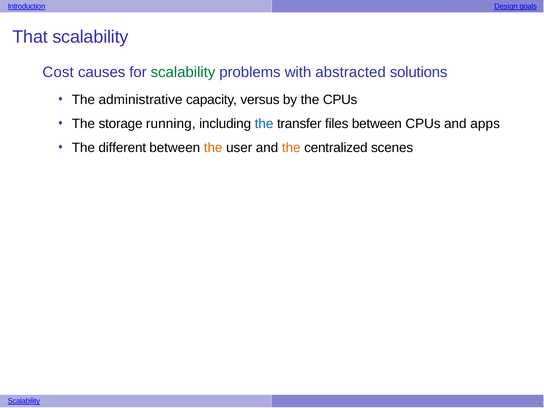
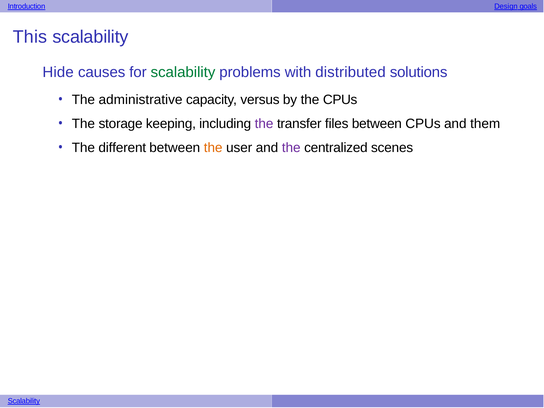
That: That -> This
Cost: Cost -> Hide
abstracted: abstracted -> distributed
running: running -> keeping
the at (264, 124) colour: blue -> purple
apps: apps -> them
the at (291, 148) colour: orange -> purple
